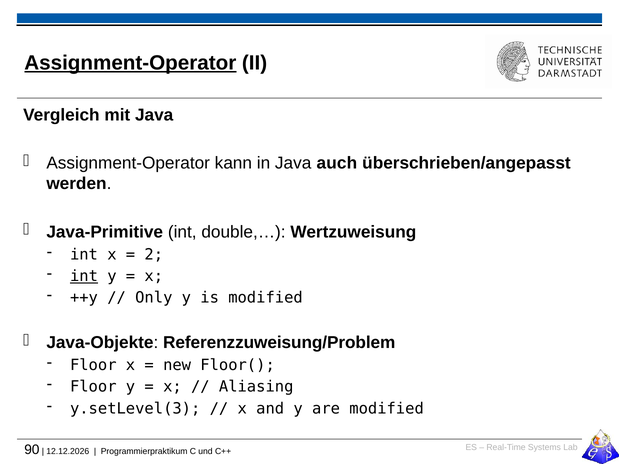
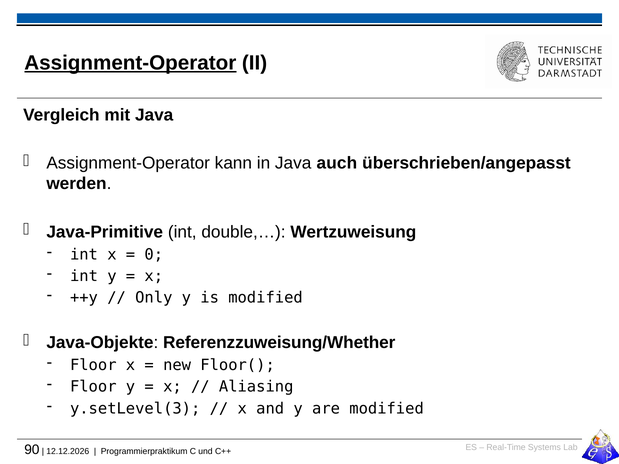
2: 2 -> 0
int at (84, 276) underline: present -> none
Referenzzuweisung/Problem: Referenzzuweisung/Problem -> Referenzzuweisung/Whether
